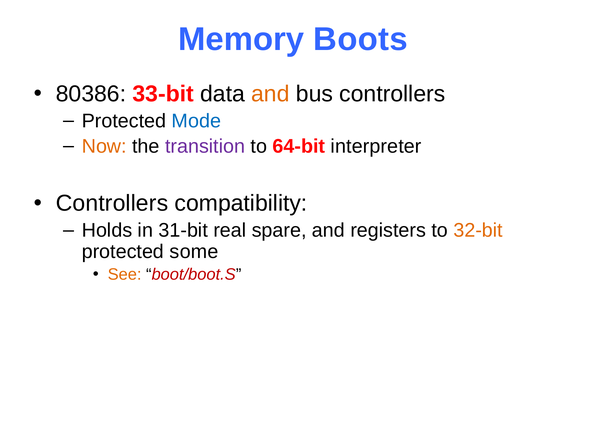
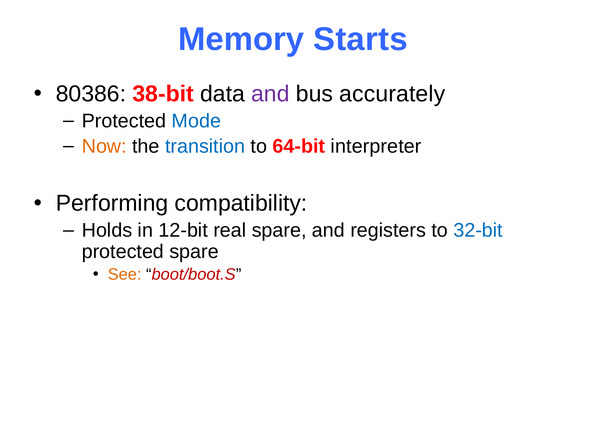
Boots: Boots -> Starts
33-bit: 33-bit -> 38-bit
and at (270, 94) colour: orange -> purple
bus controllers: controllers -> accurately
transition colour: purple -> blue
Controllers at (112, 203): Controllers -> Performing
31-bit: 31-bit -> 12-bit
32-bit colour: orange -> blue
protected some: some -> spare
